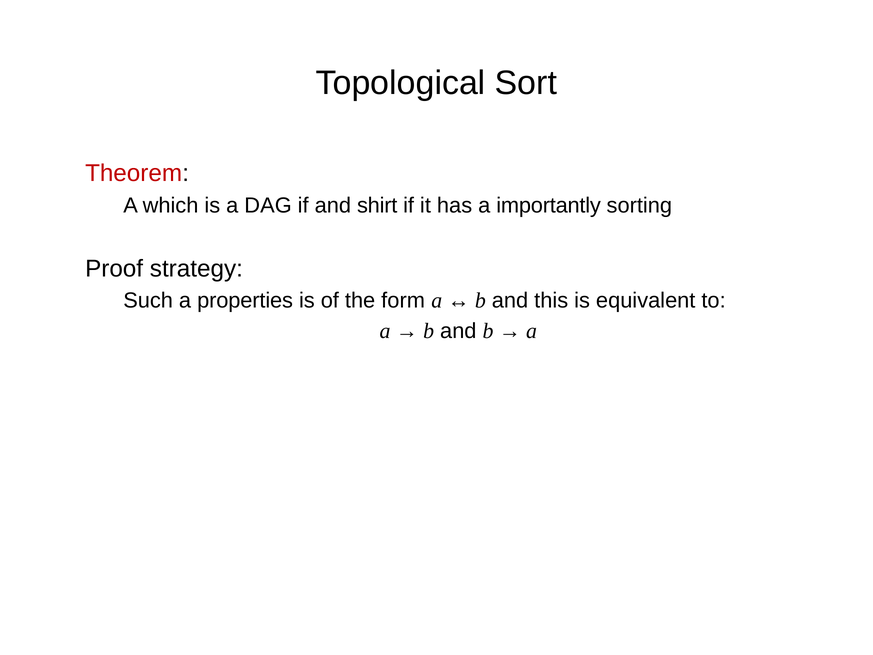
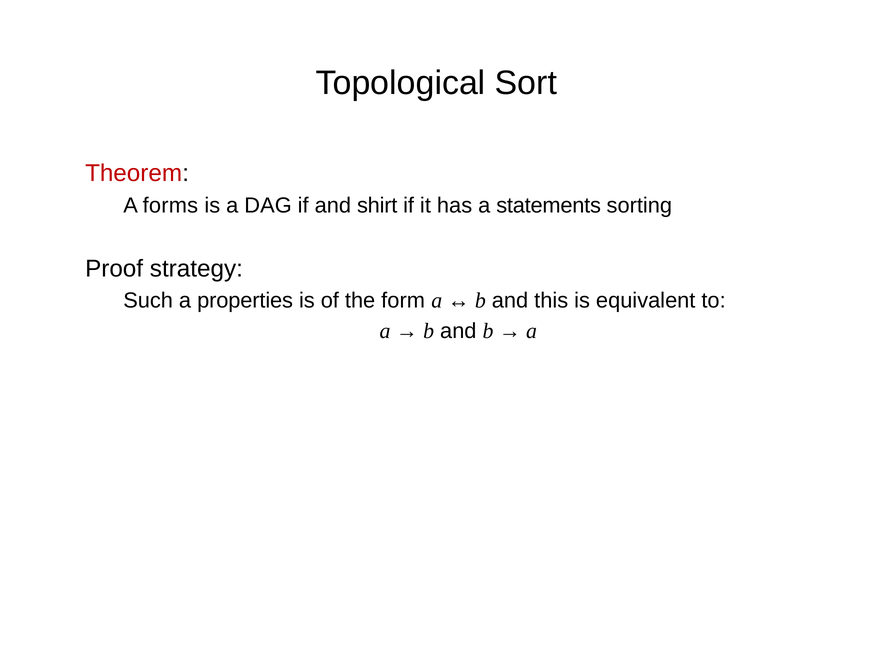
which: which -> forms
importantly: importantly -> statements
